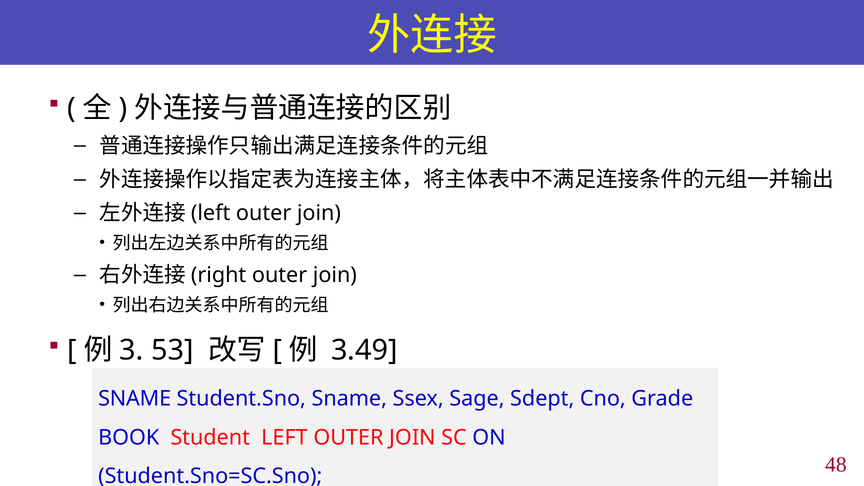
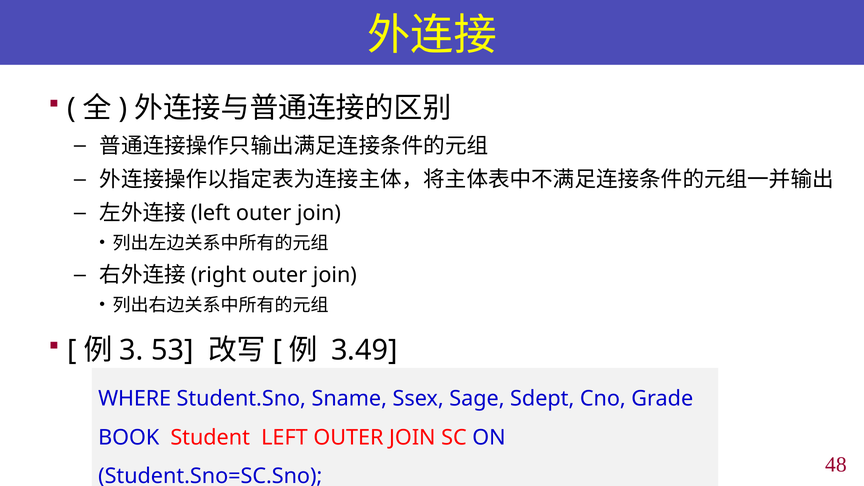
SNAME at (135, 399): SNAME -> WHERE
